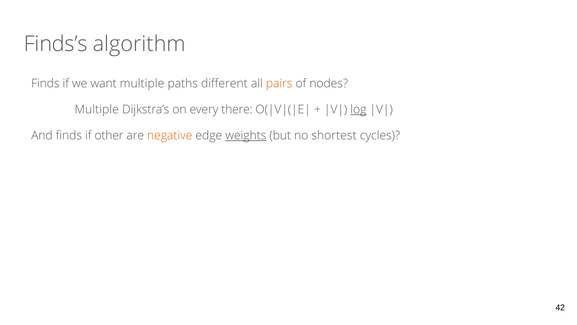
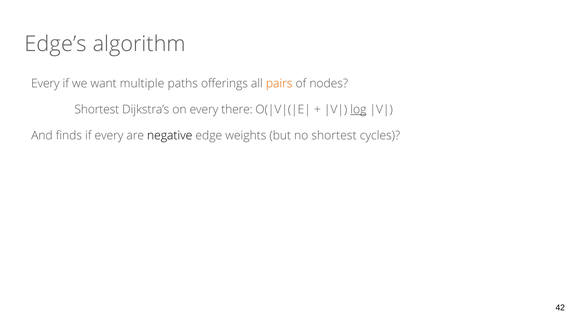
Finds’s: Finds’s -> Edge’s
Finds at (45, 83): Finds -> Every
different: different -> offerings
Multiple at (97, 109): Multiple -> Shortest
if other: other -> every
negative colour: orange -> black
weights underline: present -> none
